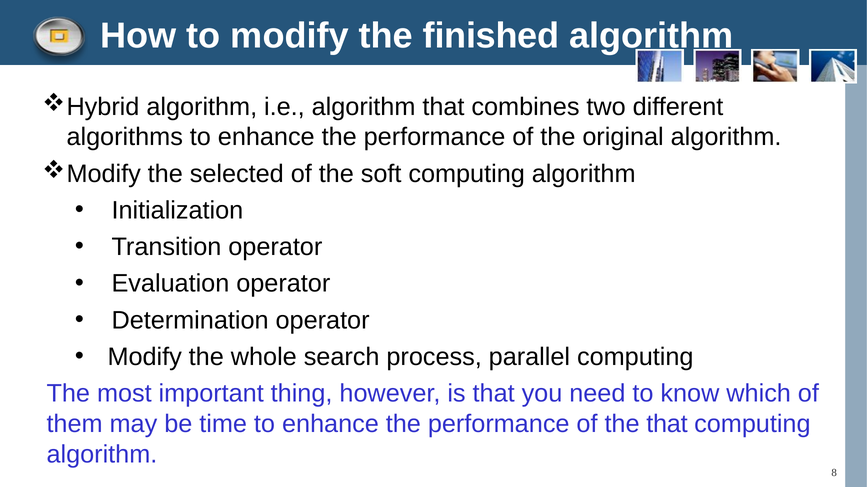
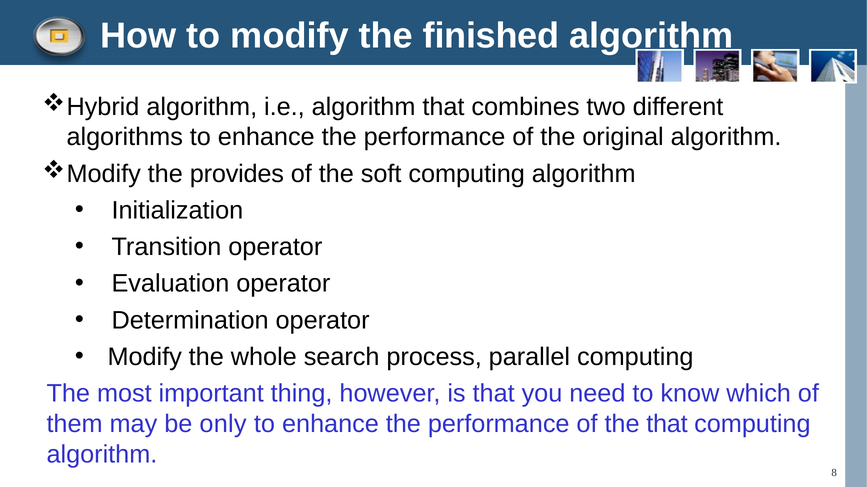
selected: selected -> provides
time: time -> only
